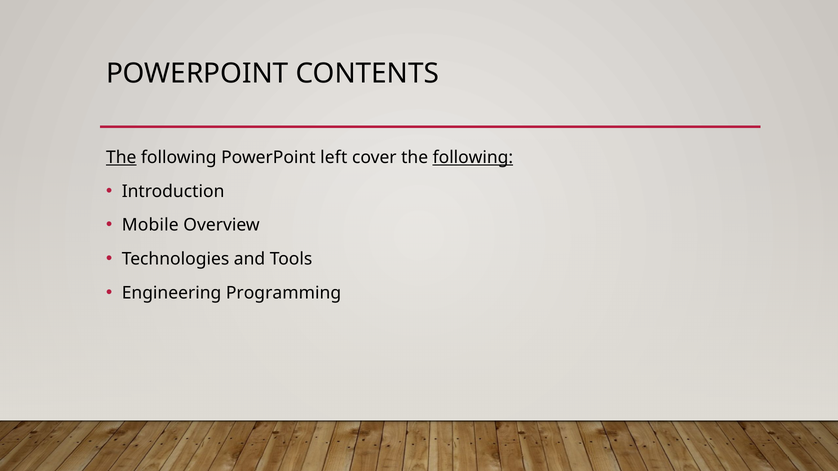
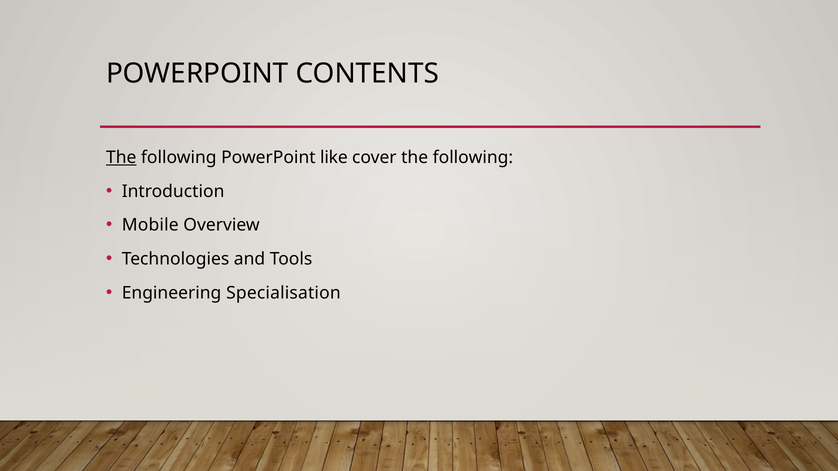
left: left -> like
following at (473, 158) underline: present -> none
Programming: Programming -> Specialisation
